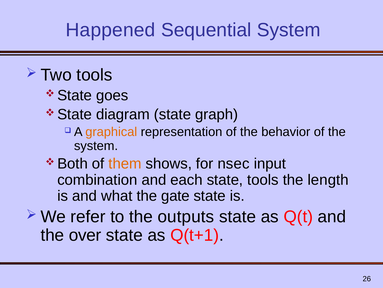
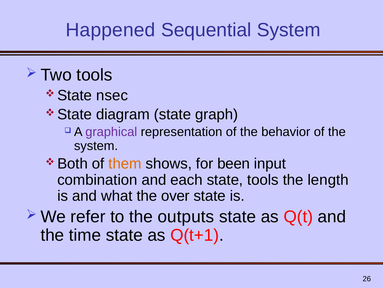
goes: goes -> nsec
graphical colour: orange -> purple
nsec: nsec -> been
gate: gate -> over
over: over -> time
